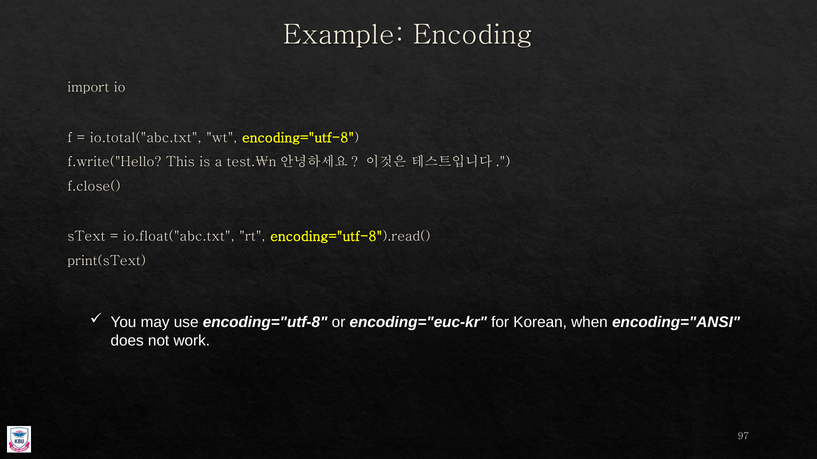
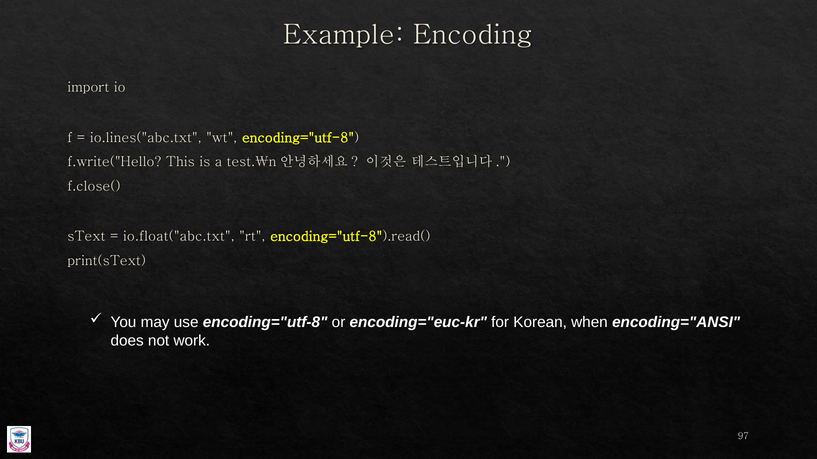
io.total("abc.txt: io.total("abc.txt -> io.lines("abc.txt
